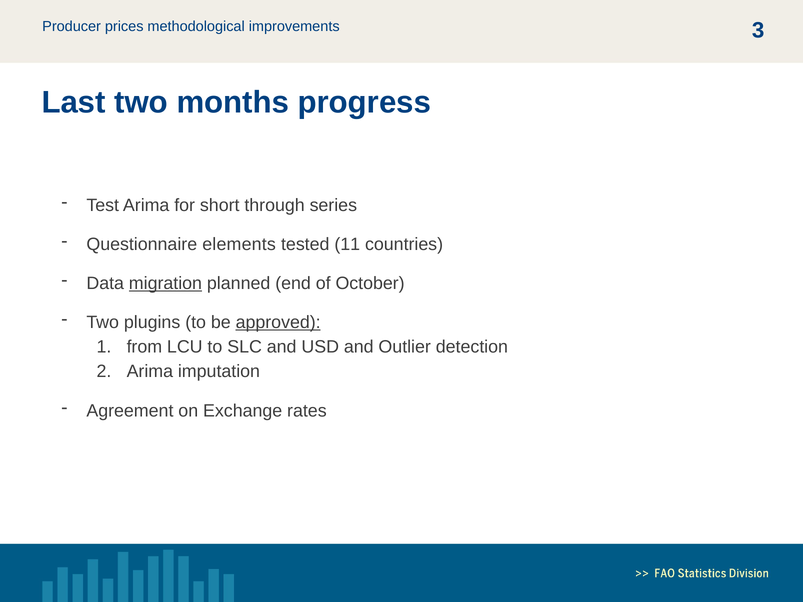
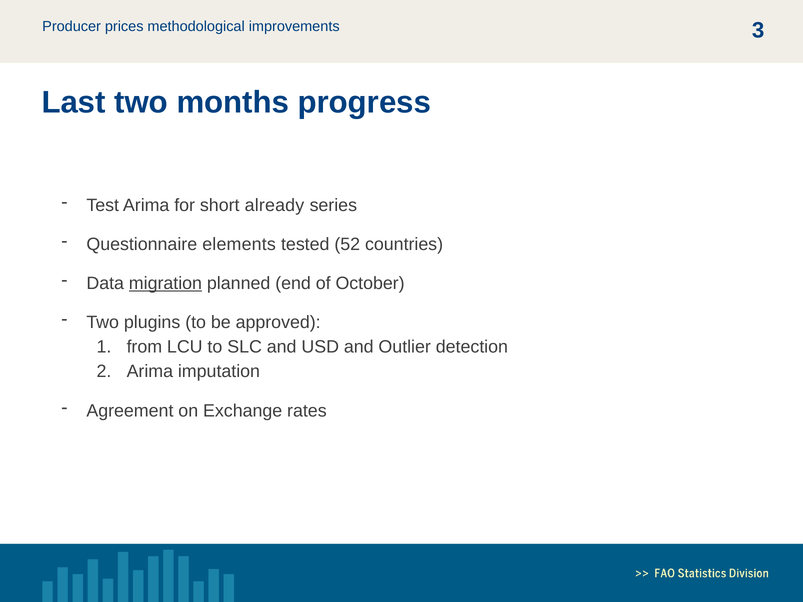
through: through -> already
11: 11 -> 52
approved underline: present -> none
